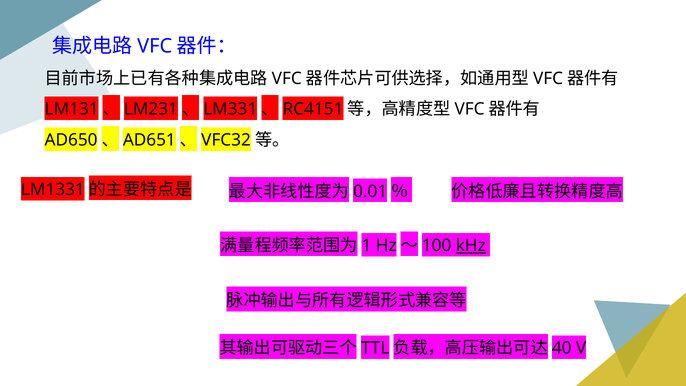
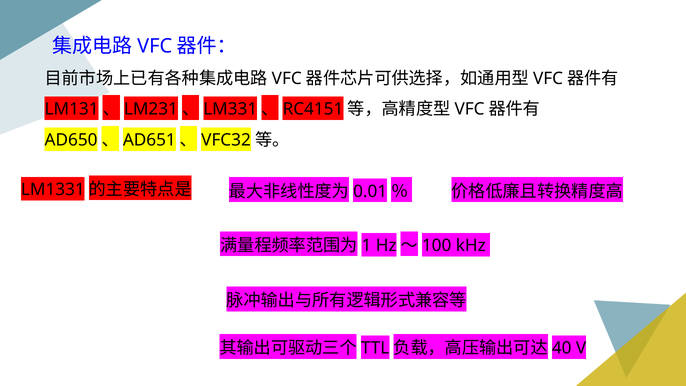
kHz underline: present -> none
